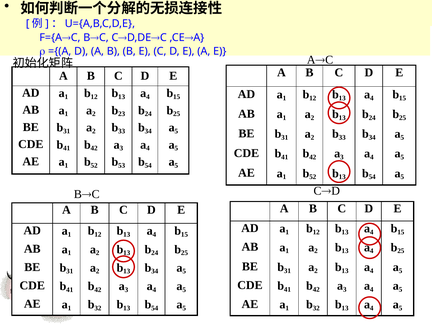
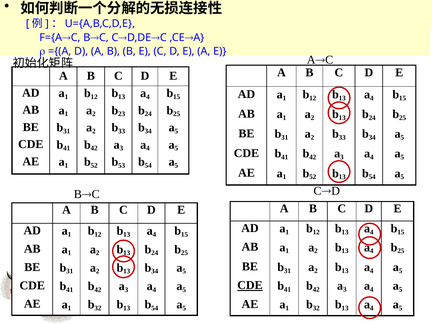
CDE at (250, 285) underline: none -> present
